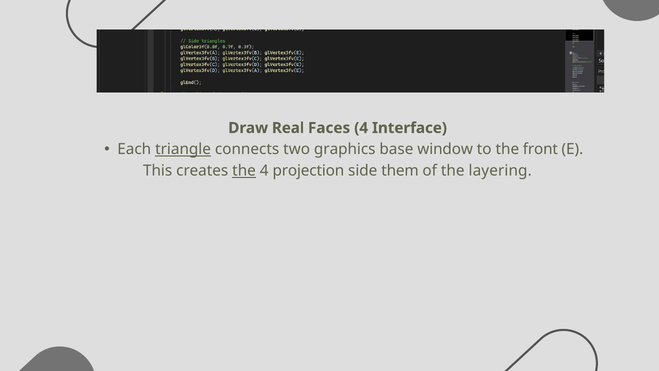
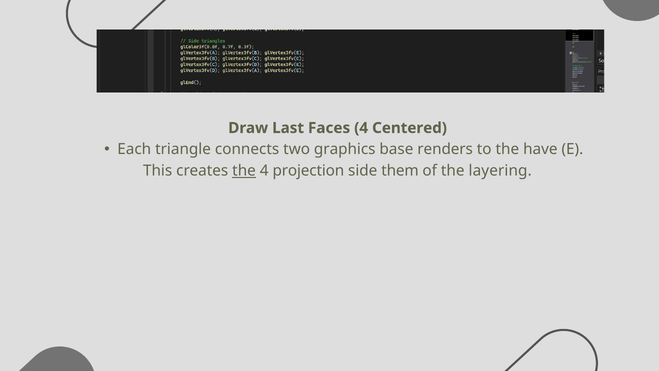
Real: Real -> Last
Interface: Interface -> Centered
triangle underline: present -> none
window: window -> renders
front: front -> have
